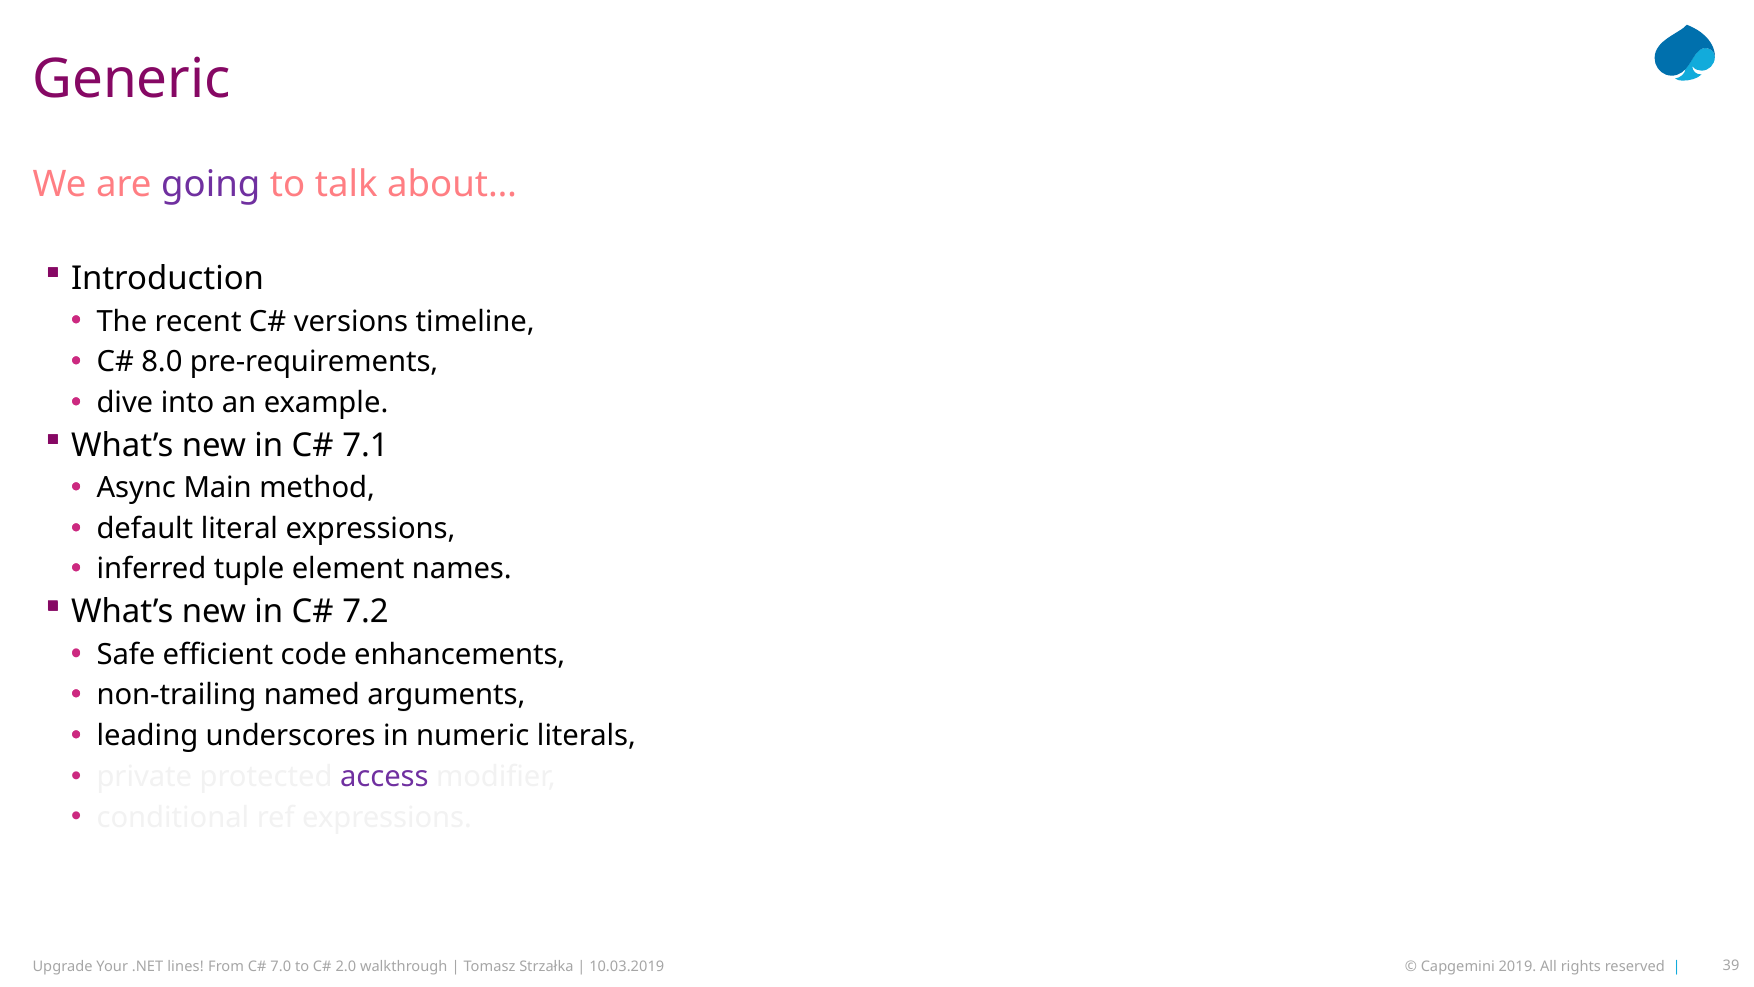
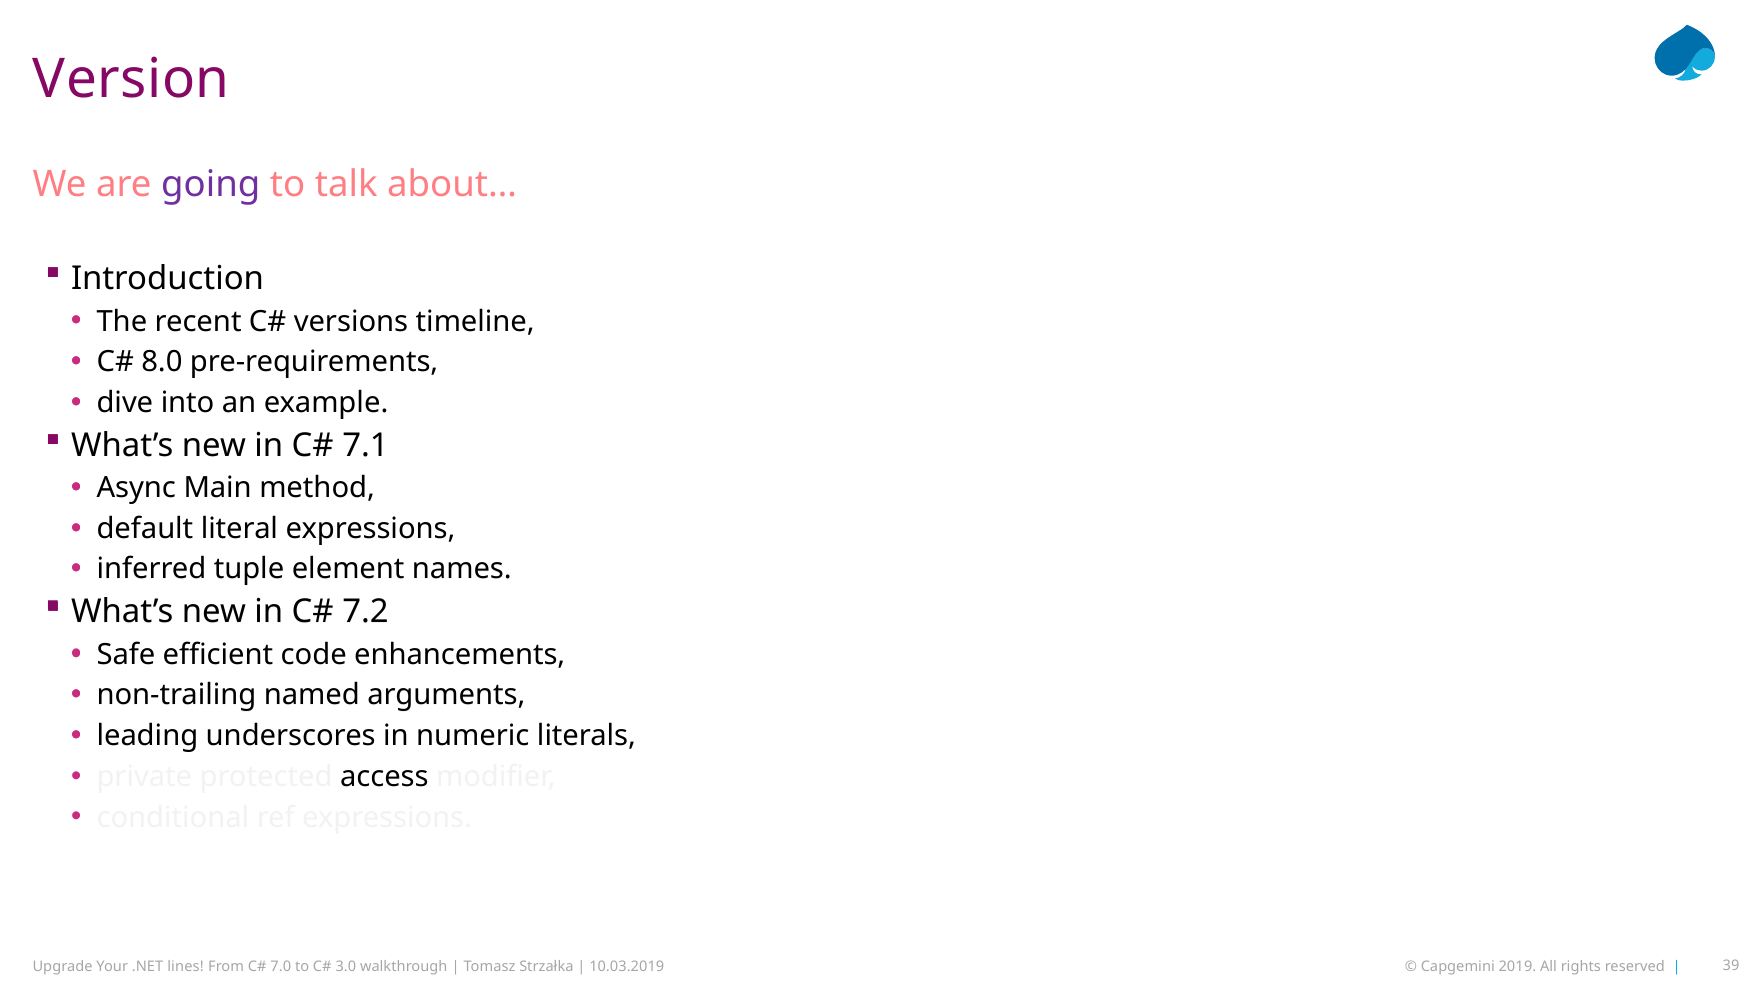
Generic: Generic -> Version
access colour: purple -> black
2.0: 2.0 -> 3.0
